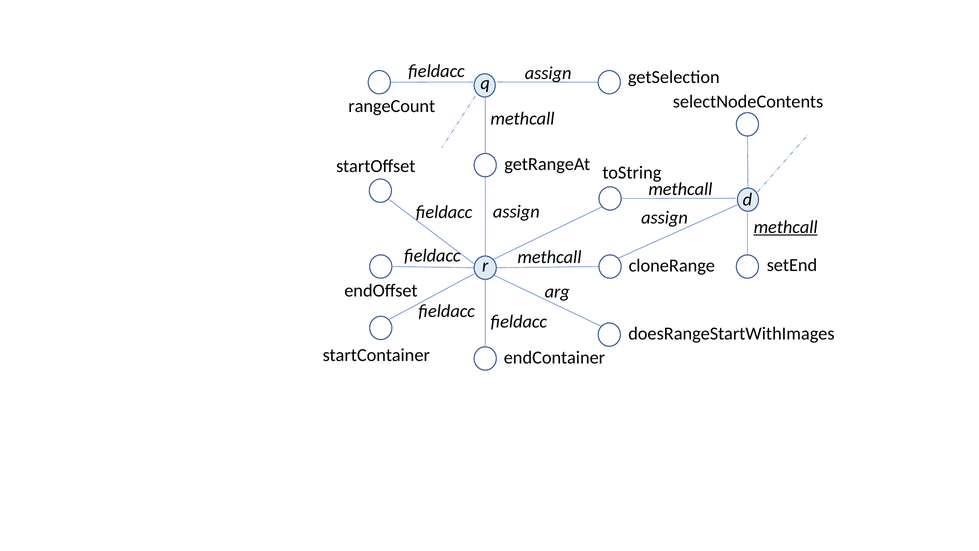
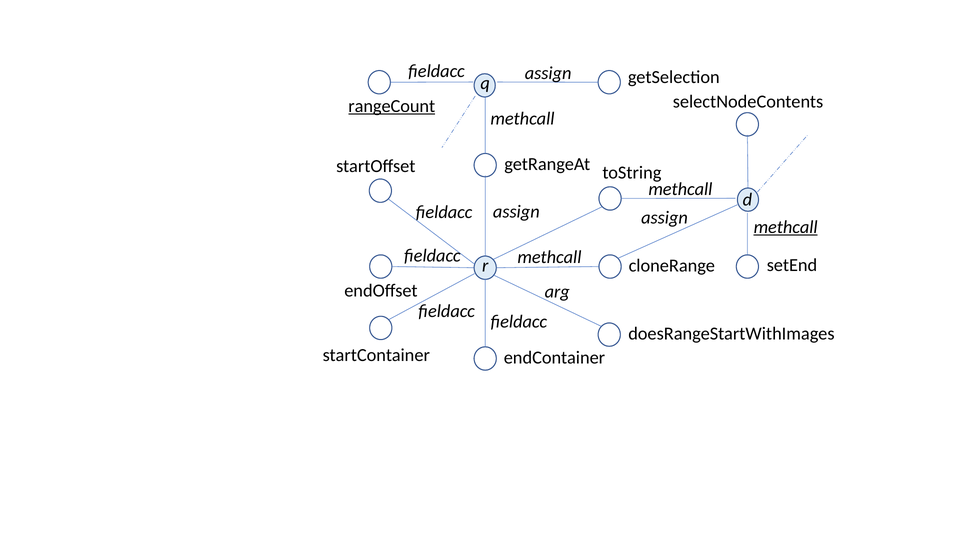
rangeCount underline: none -> present
